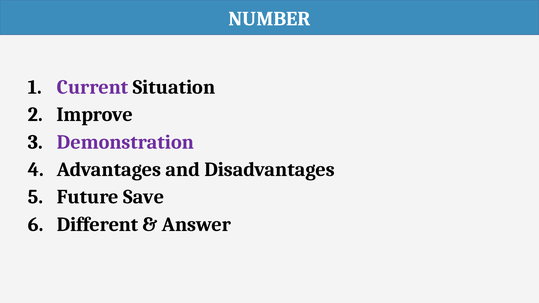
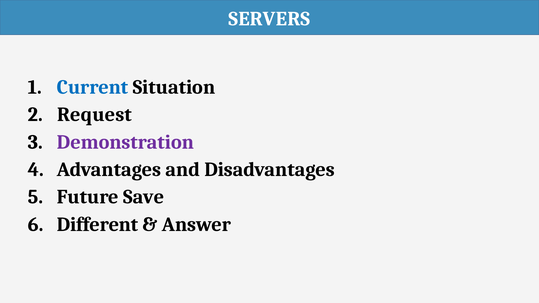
NUMBER: NUMBER -> SERVERS
Current colour: purple -> blue
Improve: Improve -> Request
